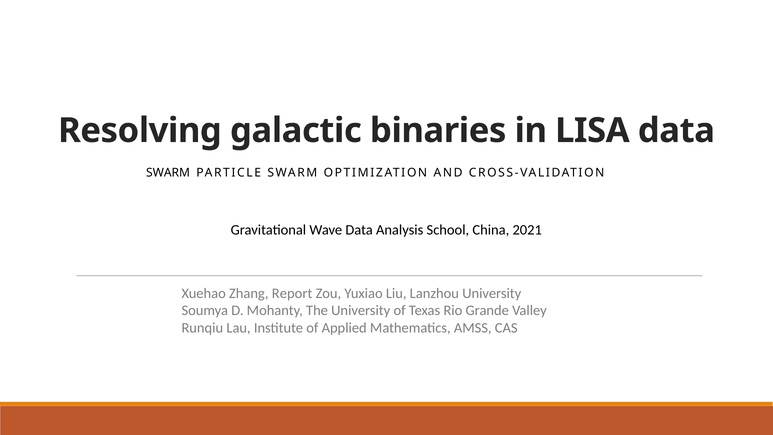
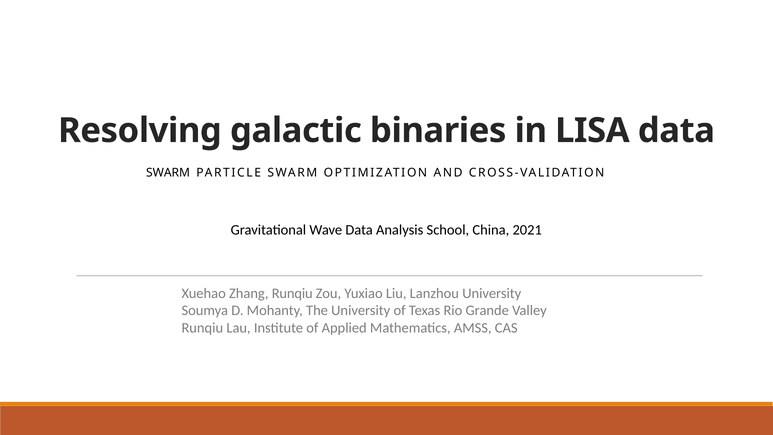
Zhang Report: Report -> Runqiu
